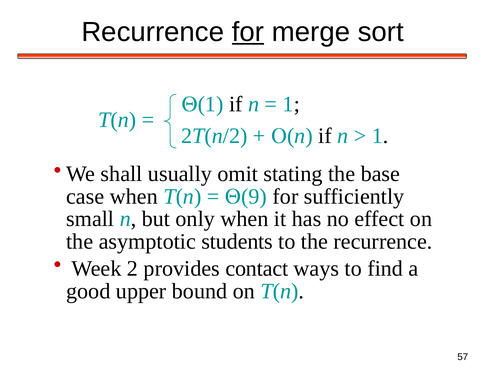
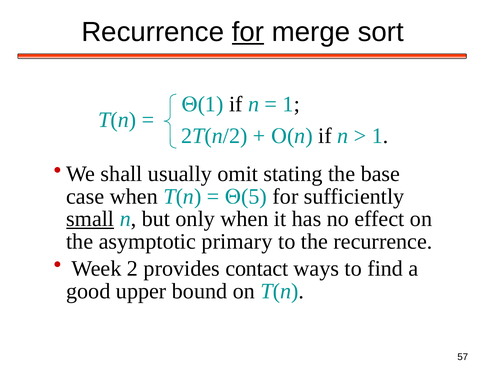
9: 9 -> 5
small underline: none -> present
students: students -> primary
